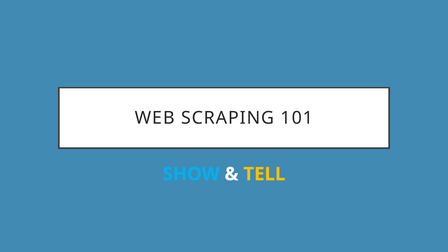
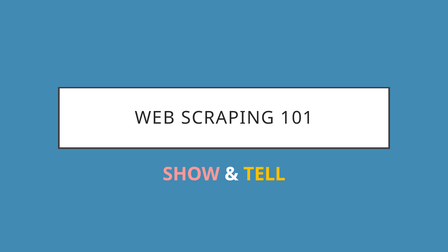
SHOW colour: light blue -> pink
